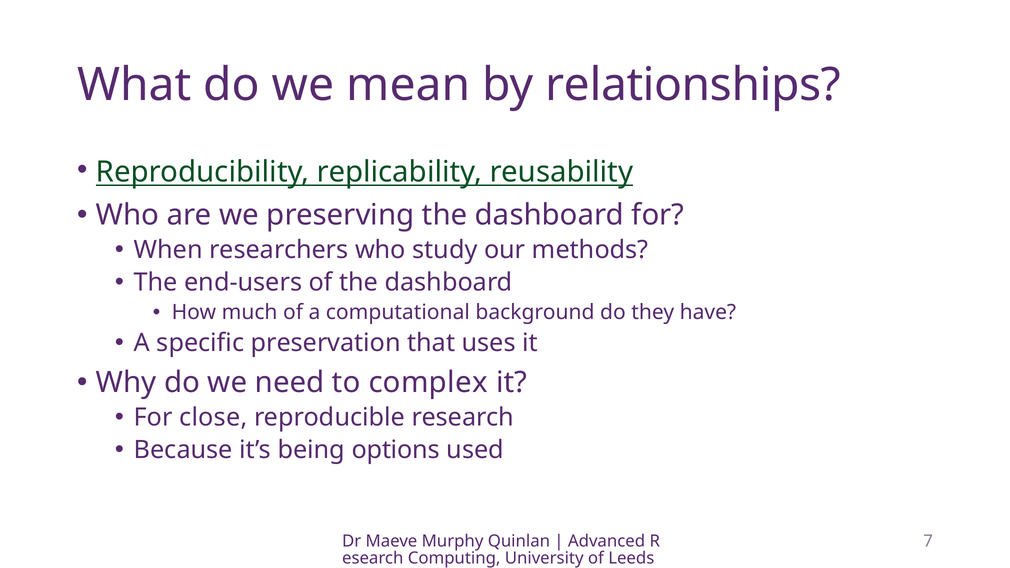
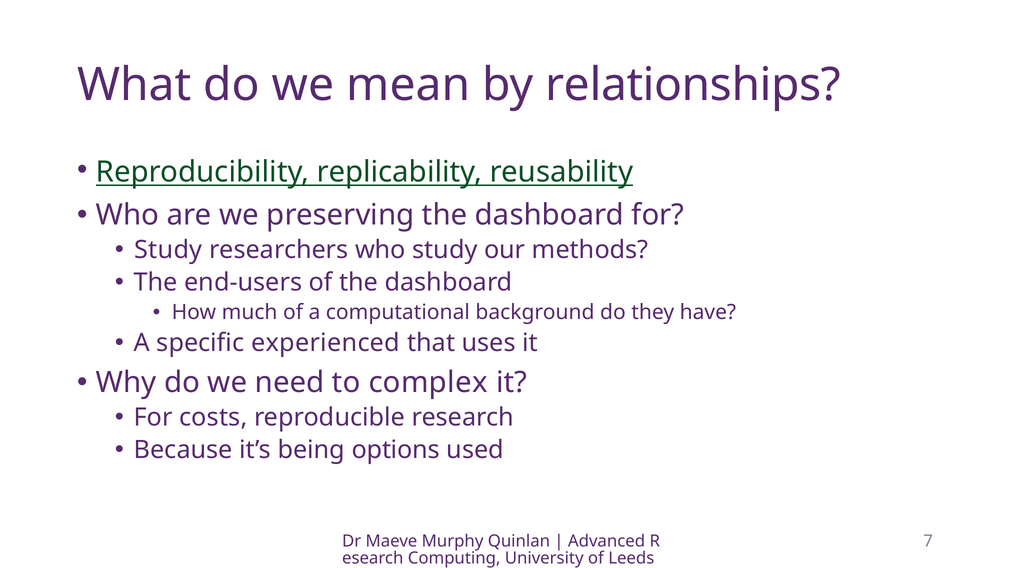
When at (168, 250): When -> Study
preservation: preservation -> experienced
close: close -> costs
